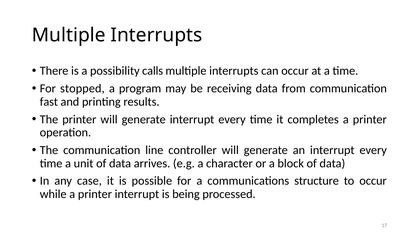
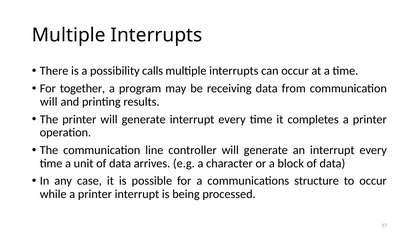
stopped: stopped -> together
fast at (49, 102): fast -> will
